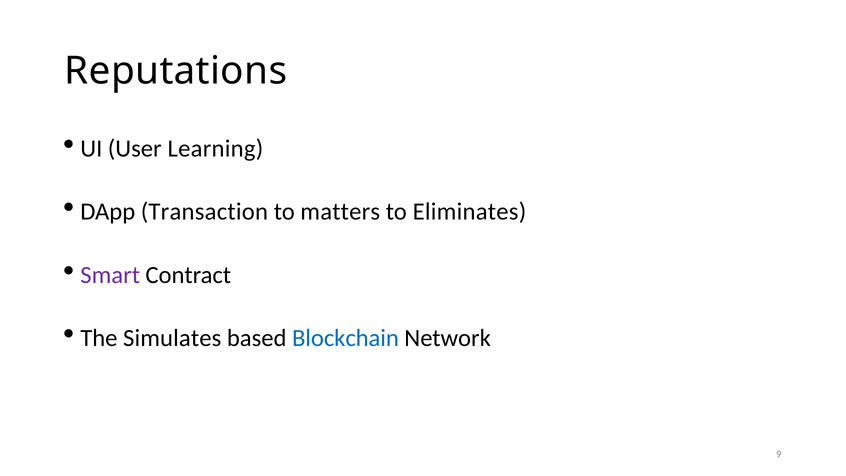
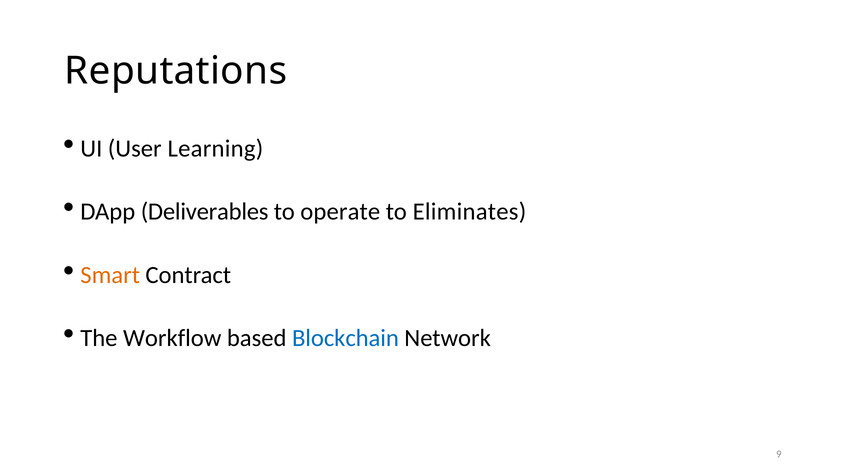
Transaction: Transaction -> Deliverables
matters: matters -> operate
Smart colour: purple -> orange
Simulates: Simulates -> Workflow
